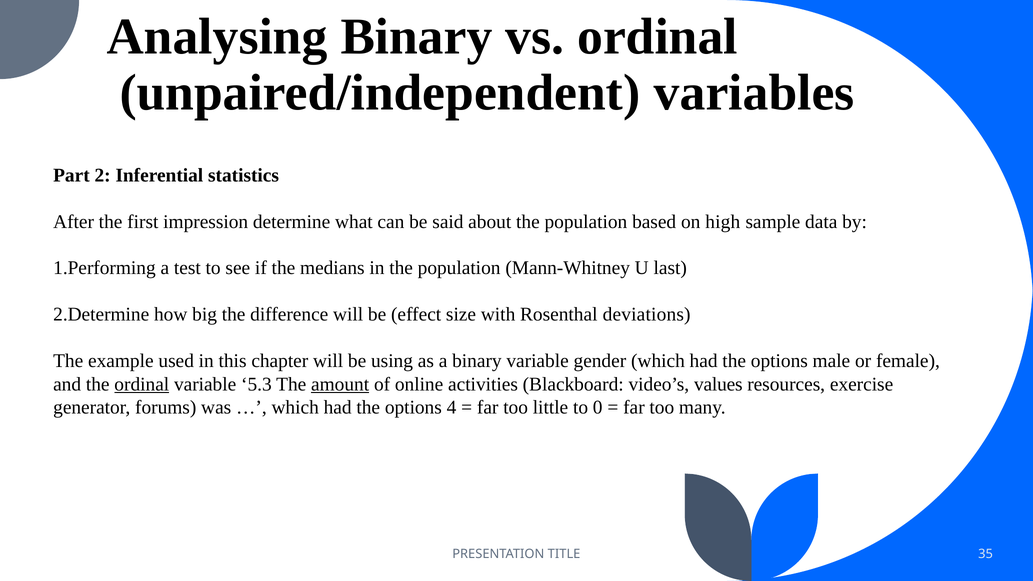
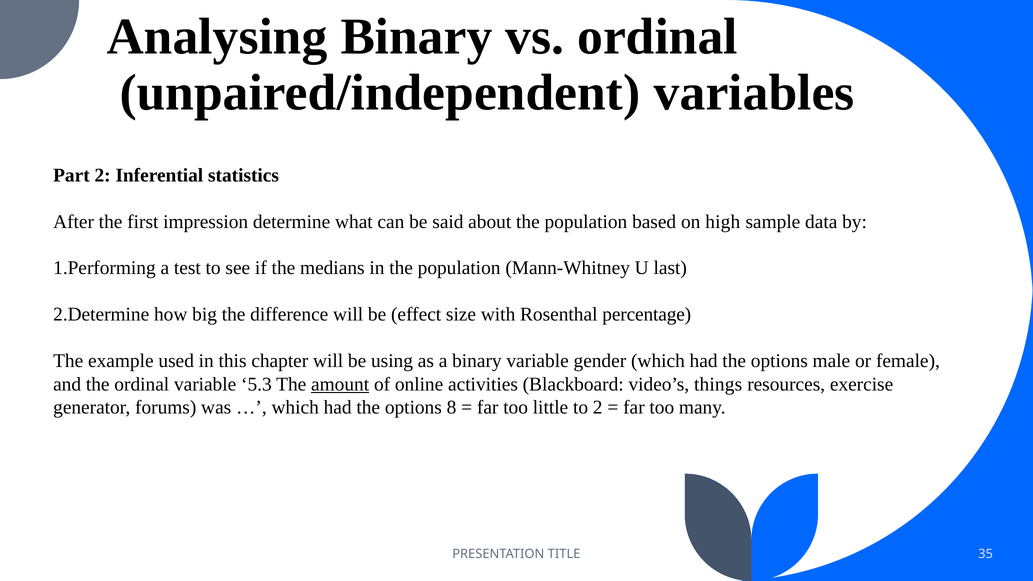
deviations: deviations -> percentage
ordinal at (142, 384) underline: present -> none
values: values -> things
4: 4 -> 8
to 0: 0 -> 2
